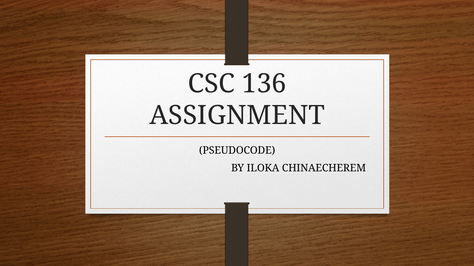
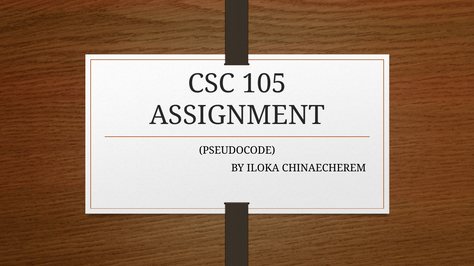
136: 136 -> 105
